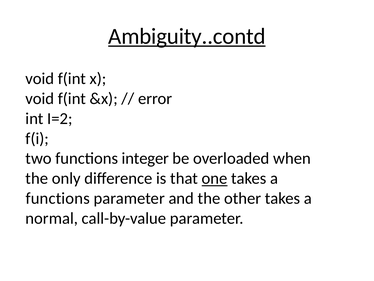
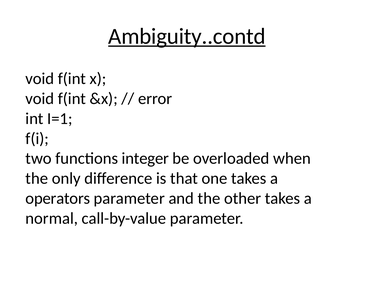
I=2: I=2 -> I=1
one underline: present -> none
functions at (58, 198): functions -> operators
